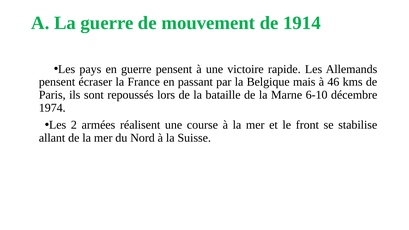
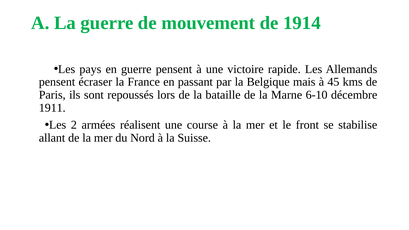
46: 46 -> 45
1974: 1974 -> 1911
